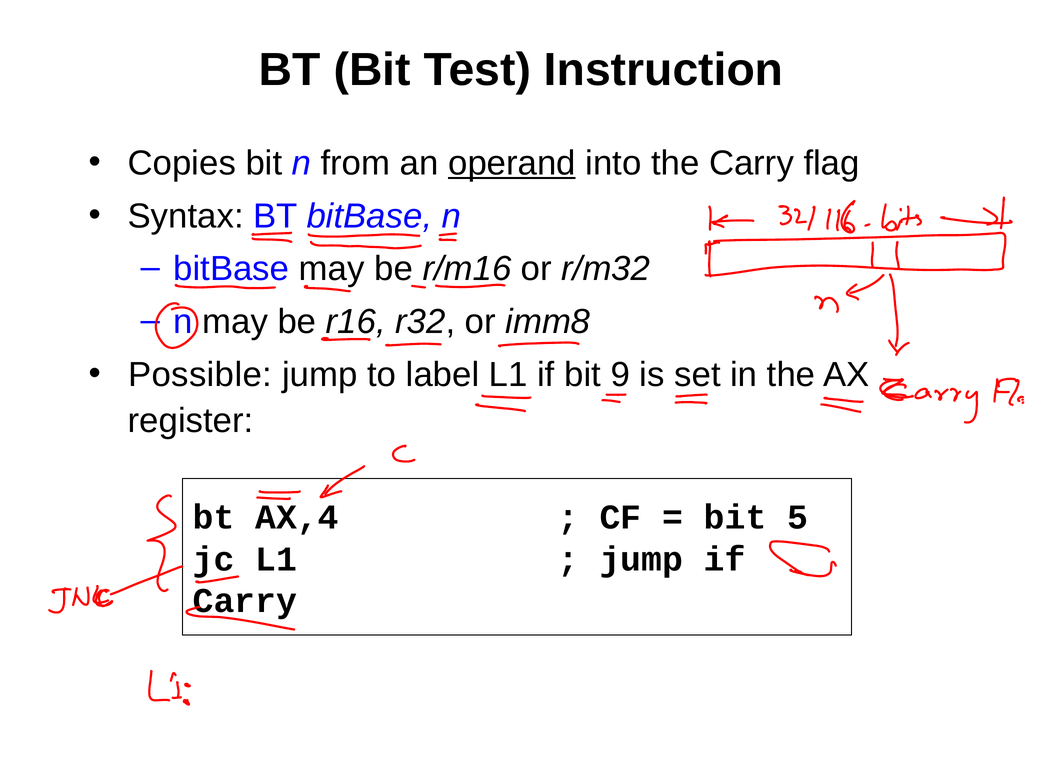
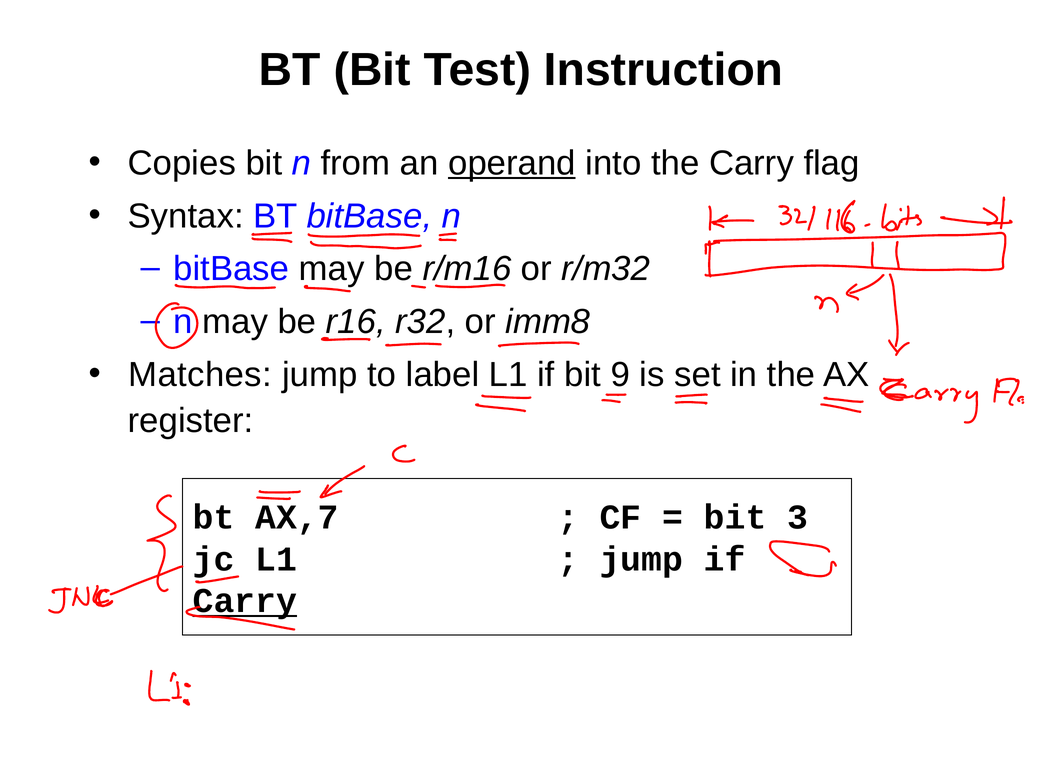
Possible: Possible -> Matches
AX,4: AX,4 -> AX,7
5: 5 -> 3
Carry at (245, 600) underline: none -> present
